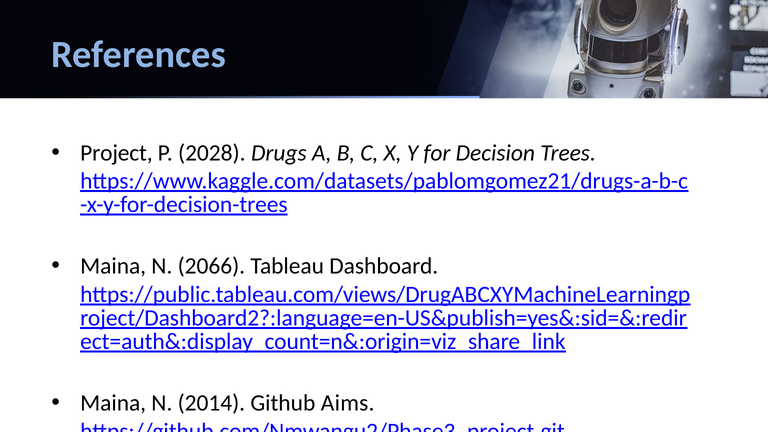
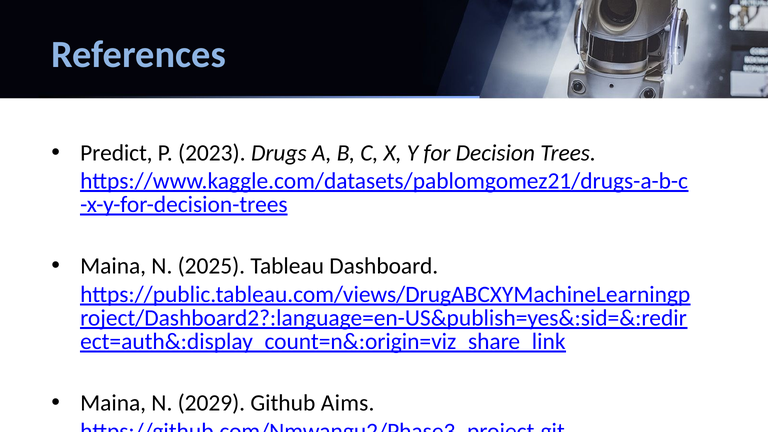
Project: Project -> Predict
2028: 2028 -> 2023
2066: 2066 -> 2025
2014: 2014 -> 2029
